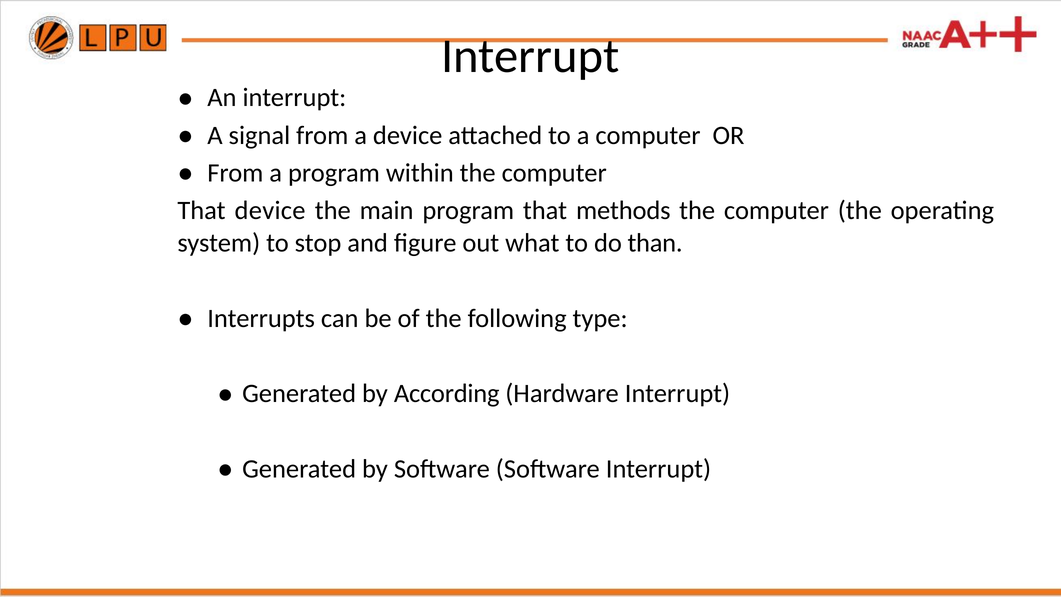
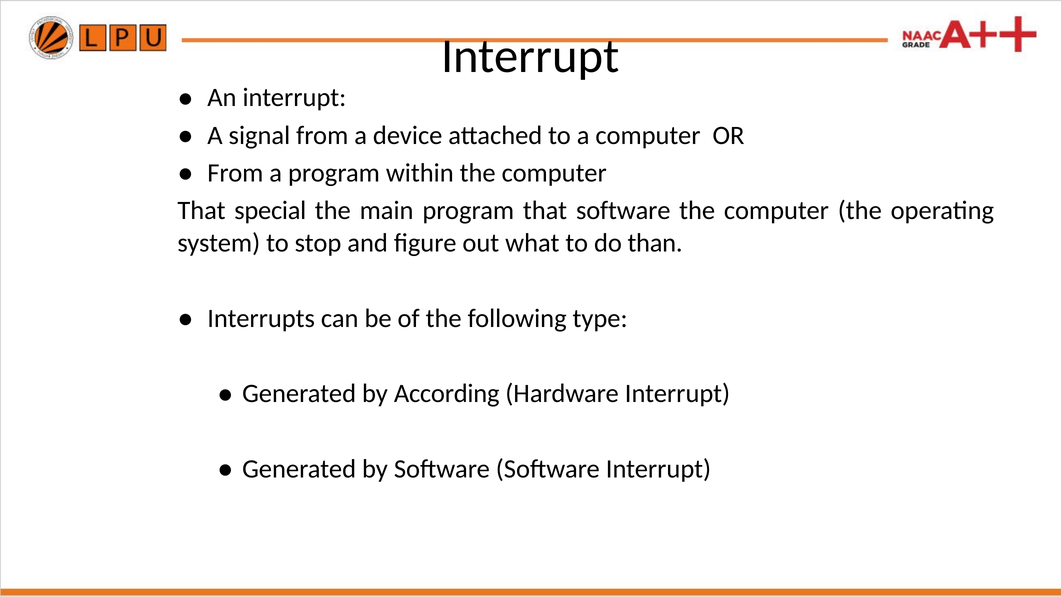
That device: device -> special
that methods: methods -> software
